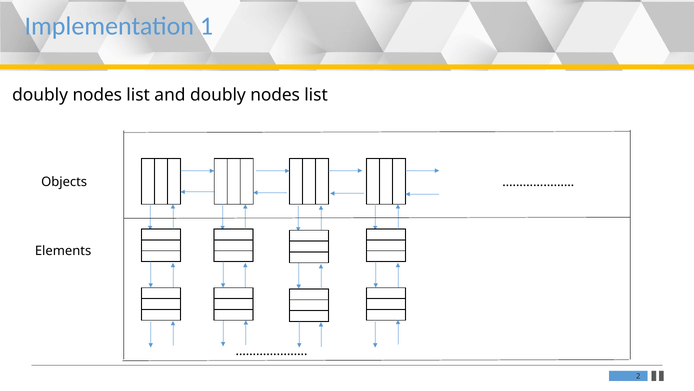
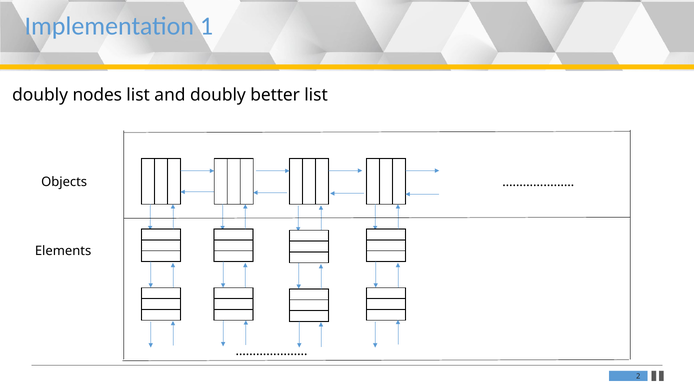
and doubly nodes: nodes -> better
